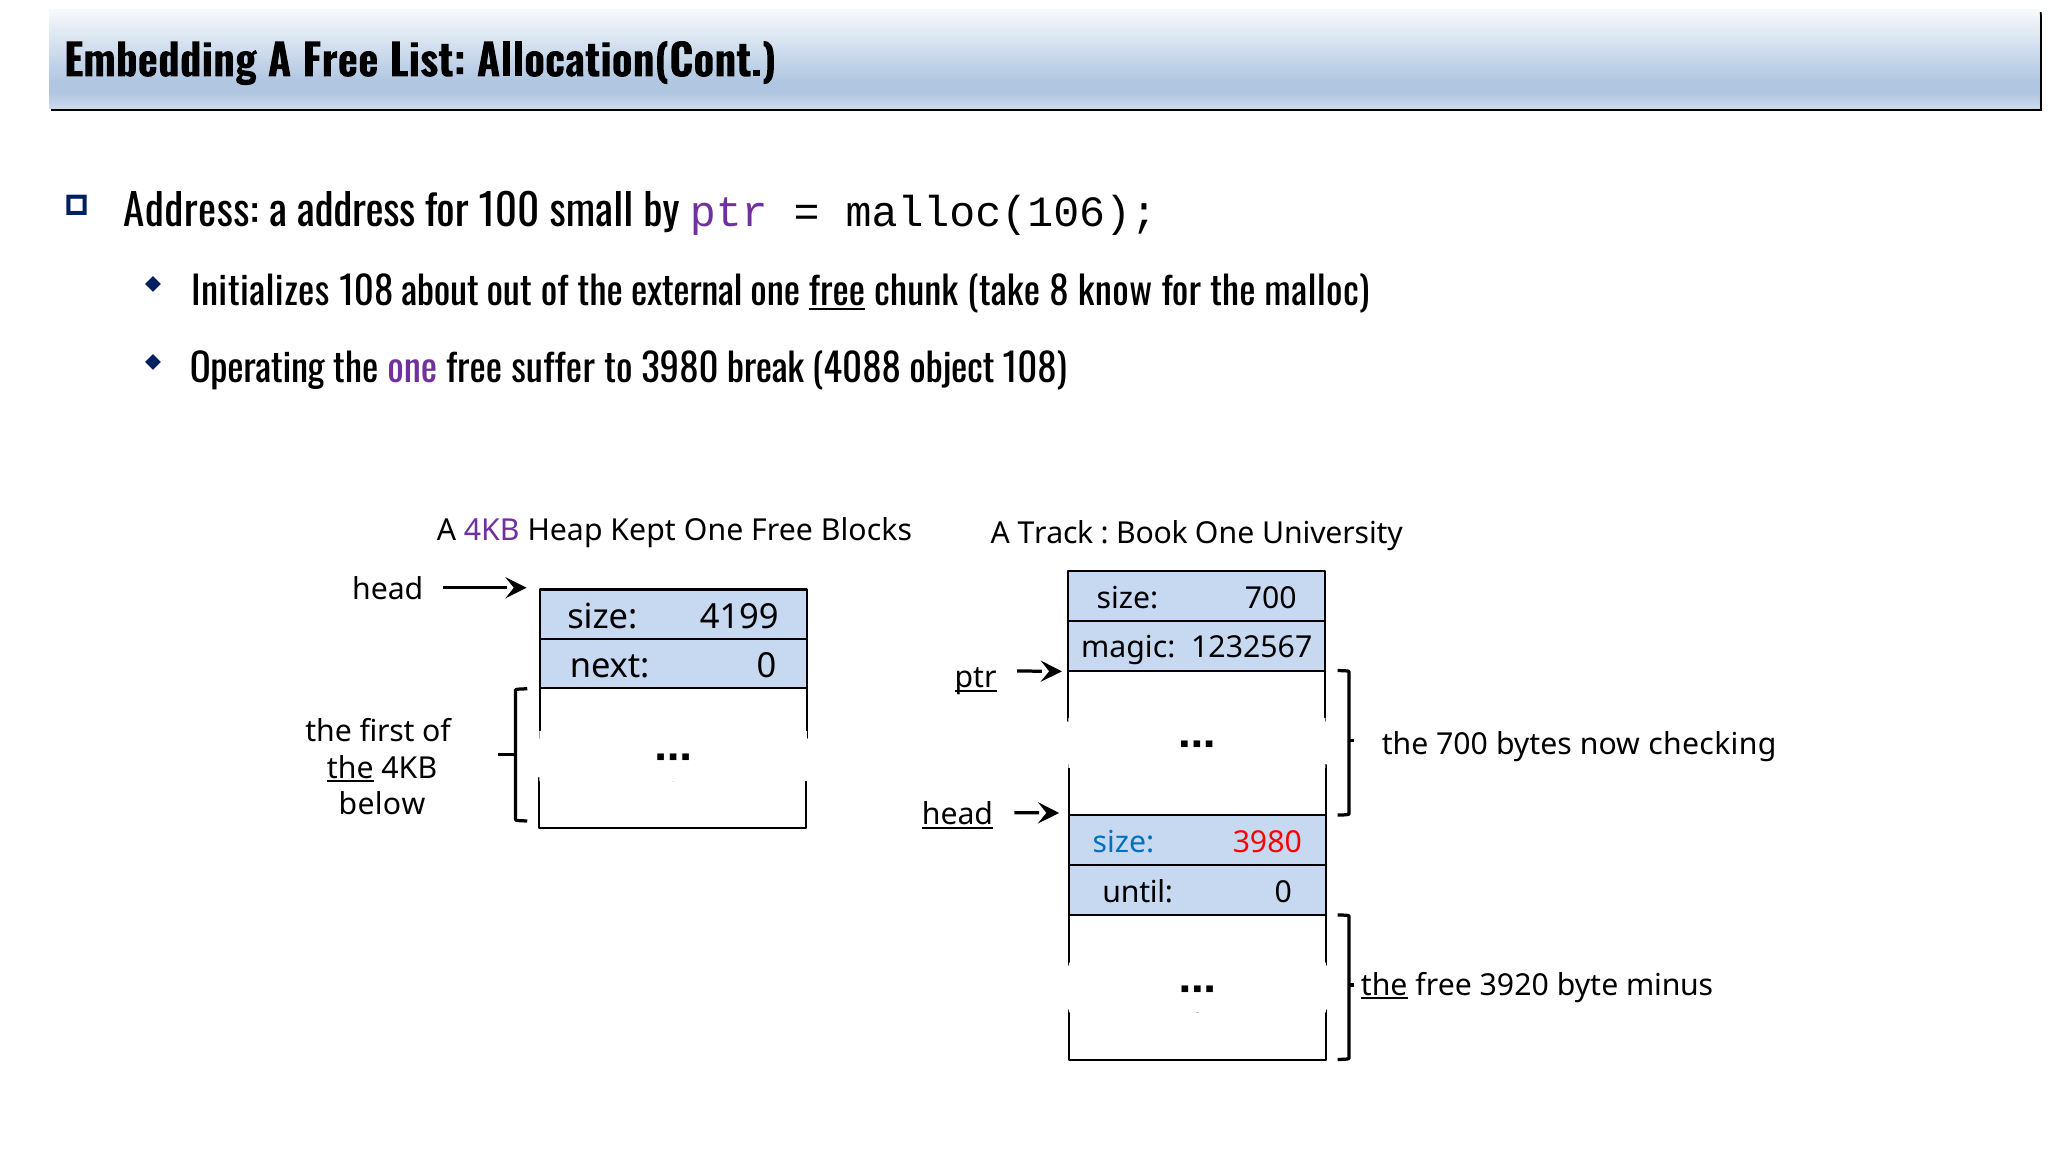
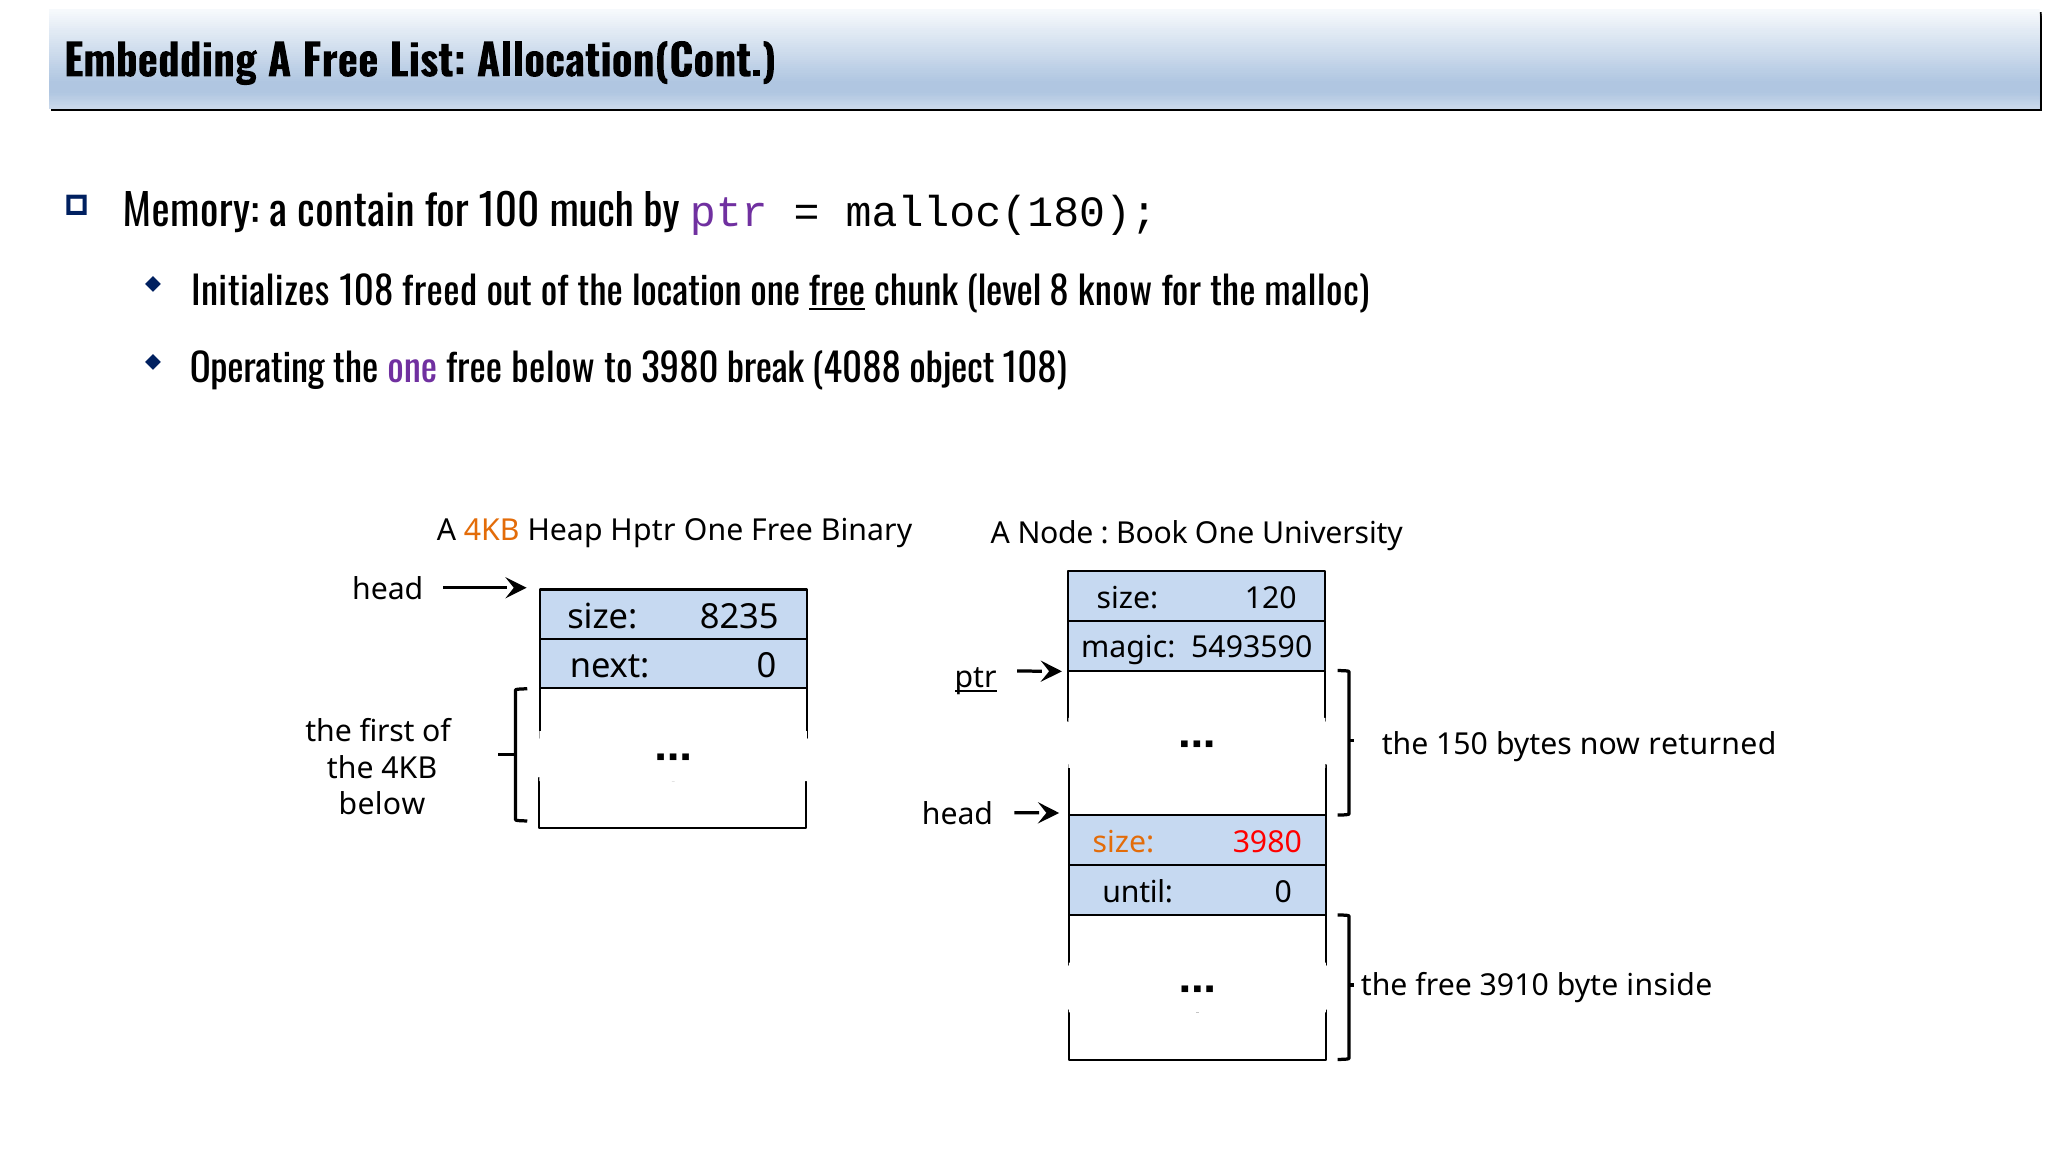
Address at (191, 212): Address -> Memory
a address: address -> contain
small: small -> much
malloc(106: malloc(106 -> malloc(180
about: about -> freed
external: external -> location
take: take -> level
free suffer: suffer -> below
4KB at (492, 530) colour: purple -> orange
Kept: Kept -> Hptr
Blocks: Blocks -> Binary
Track: Track -> Node
size 700: 700 -> 120
4199: 4199 -> 8235
1232567: 1232567 -> 5493590
the 700: 700 -> 150
checking: checking -> returned
the at (350, 768) underline: present -> none
head at (957, 814) underline: present -> none
size at (1123, 842) colour: blue -> orange
the at (1384, 985) underline: present -> none
3920: 3920 -> 3910
minus: minus -> inside
